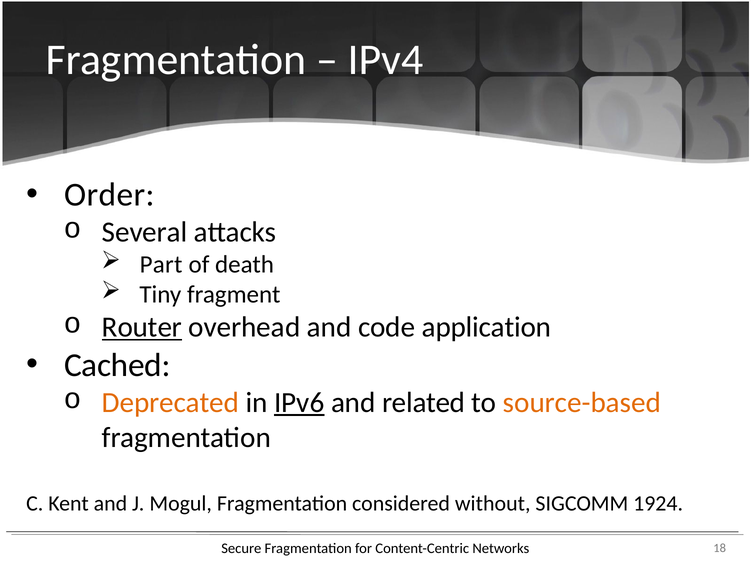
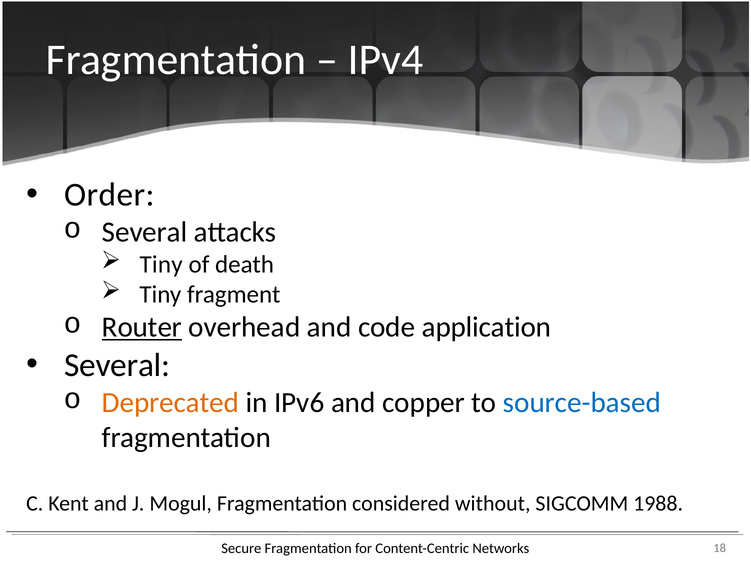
Part at (161, 265): Part -> Tiny
Cached at (117, 365): Cached -> Several
IPv6 underline: present -> none
related: related -> copper
source-based colour: orange -> blue
1924: 1924 -> 1988
